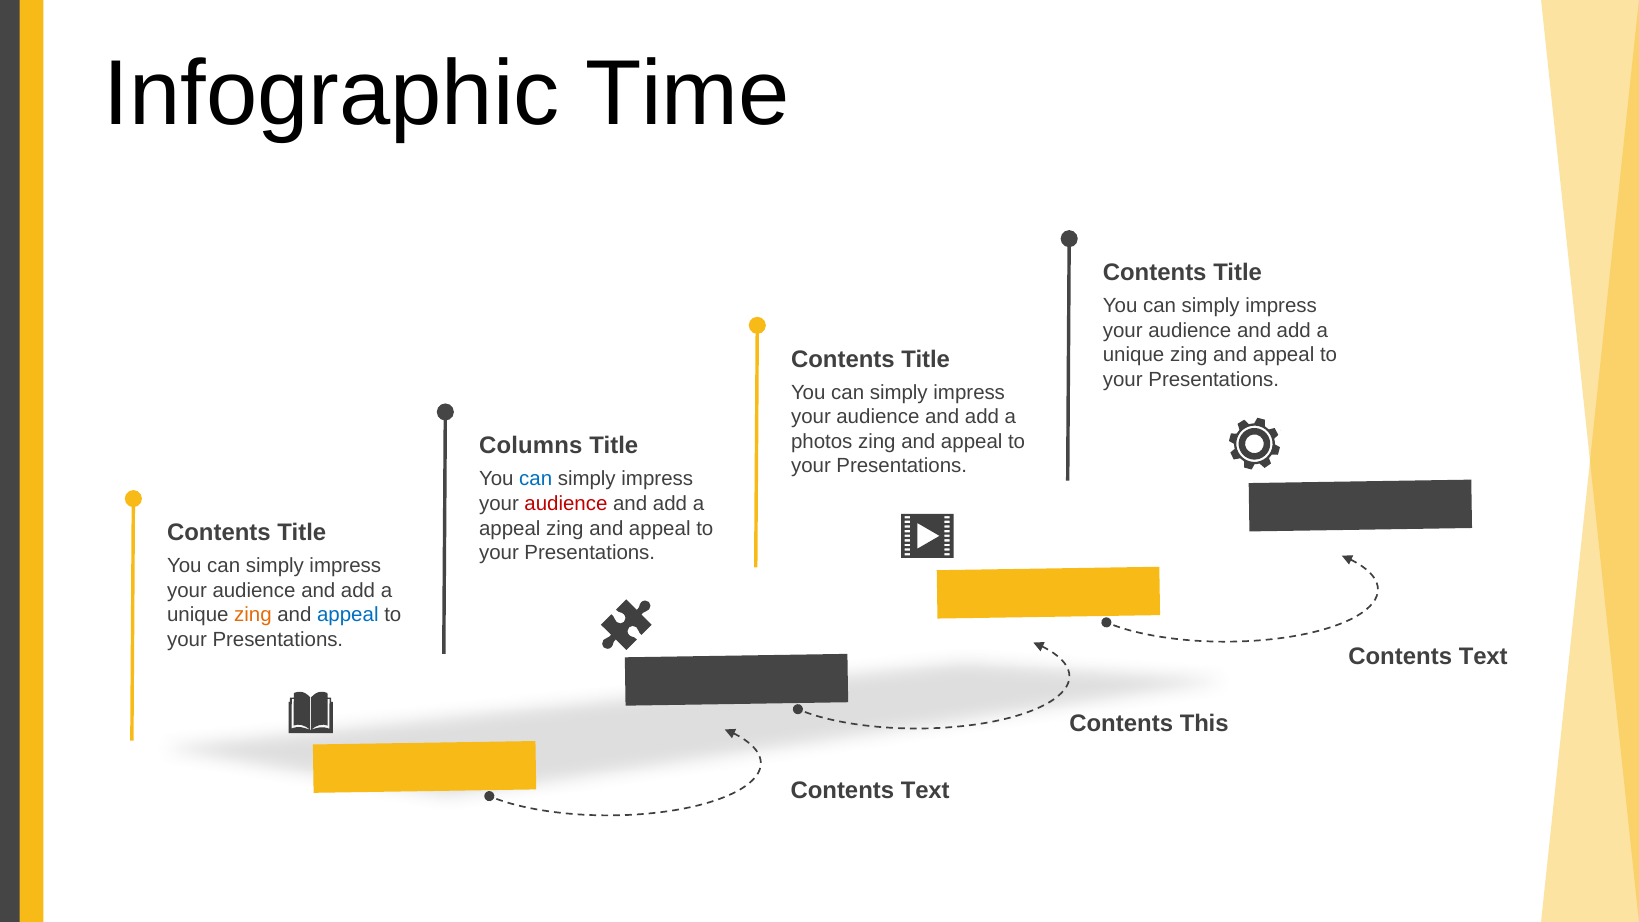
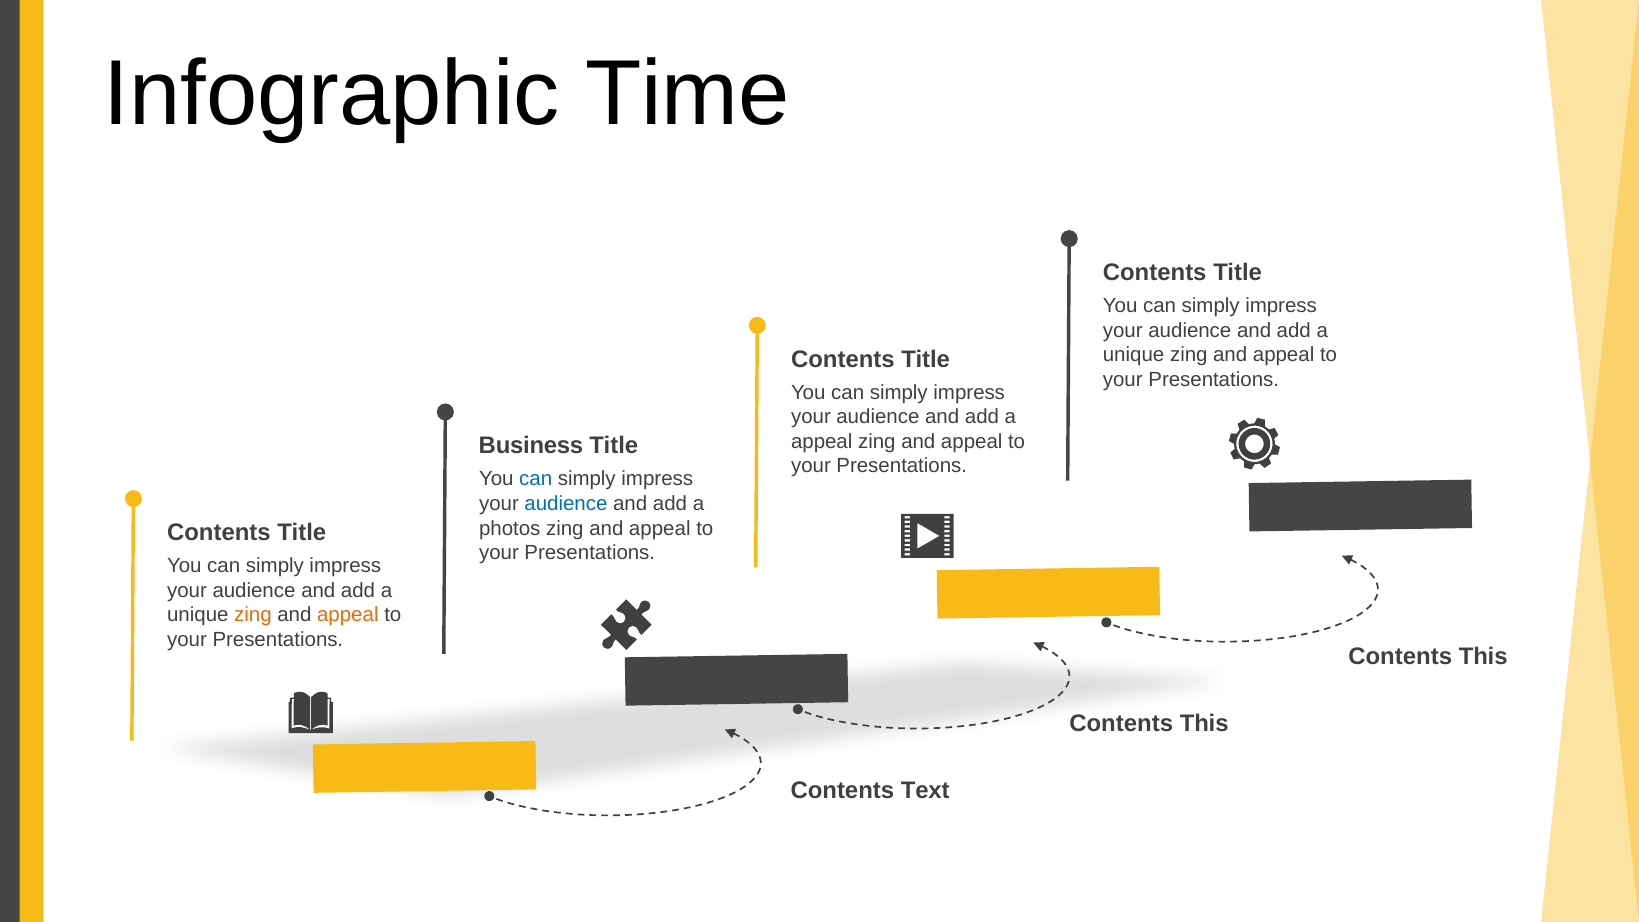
photos at (822, 442): photos -> appeal
Columns: Columns -> Business
audience at (566, 504) colour: red -> blue
appeal at (510, 528): appeal -> photos
appeal at (348, 615) colour: blue -> orange
Text at (1483, 657): Text -> This
